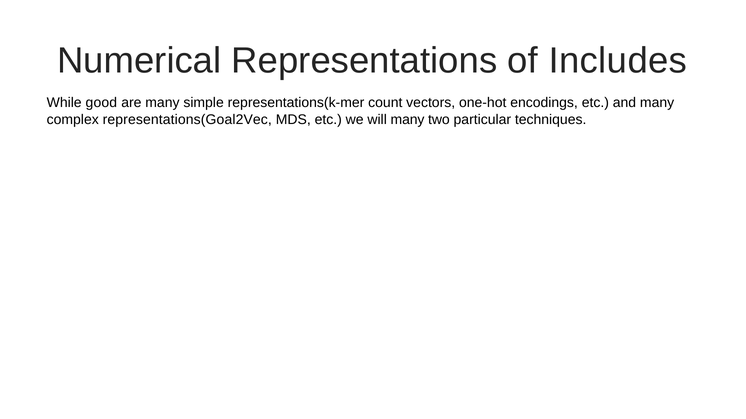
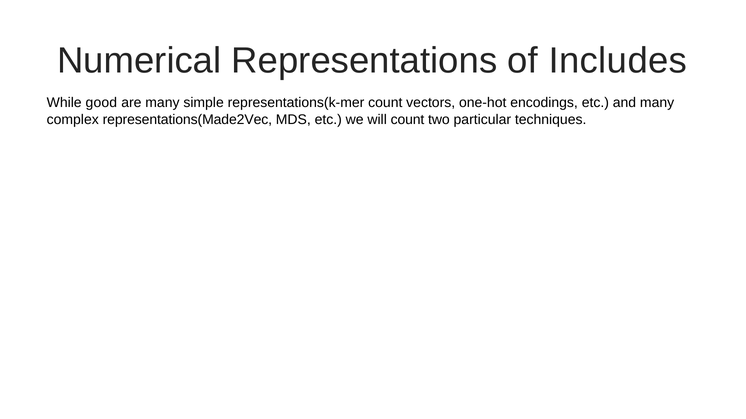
representations(Goal2Vec: representations(Goal2Vec -> representations(Made2Vec
will many: many -> count
